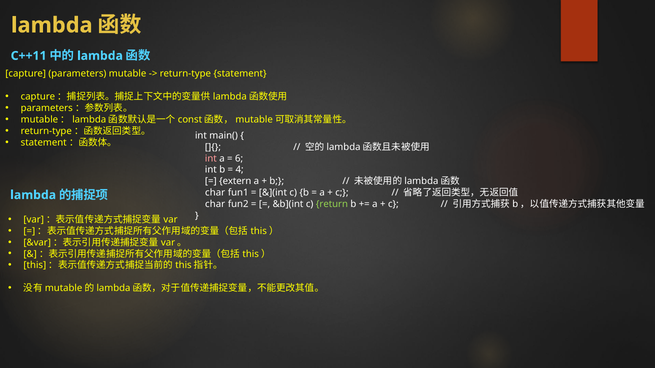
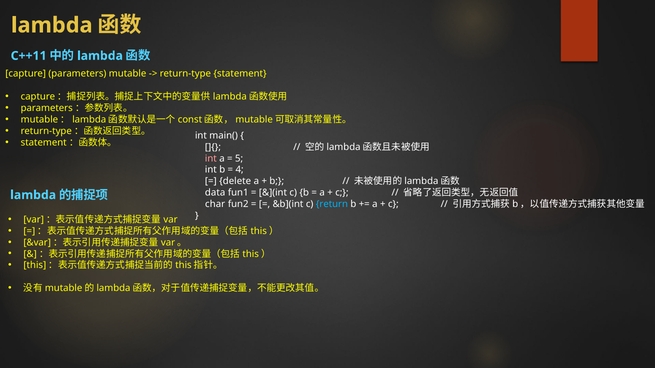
6: 6 -> 5
extern: extern -> delete
char at (215, 193): char -> data
return colour: light green -> light blue
